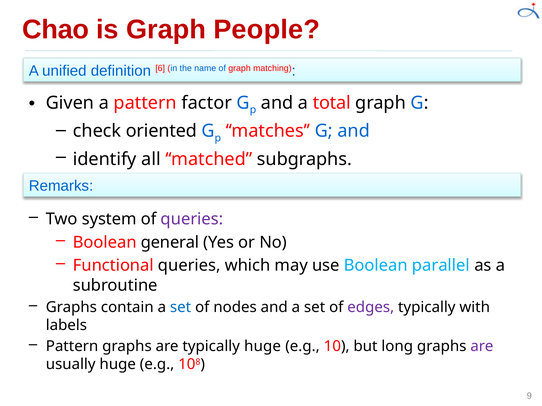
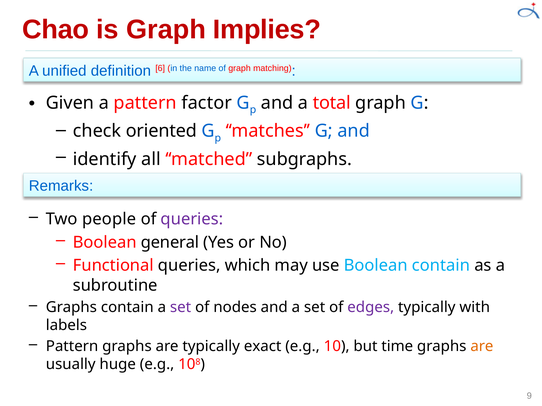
People: People -> Implies
system: system -> people
Boolean parallel: parallel -> contain
set at (181, 308) colour: blue -> purple
typically huge: huge -> exact
long: long -> time
are at (482, 347) colour: purple -> orange
